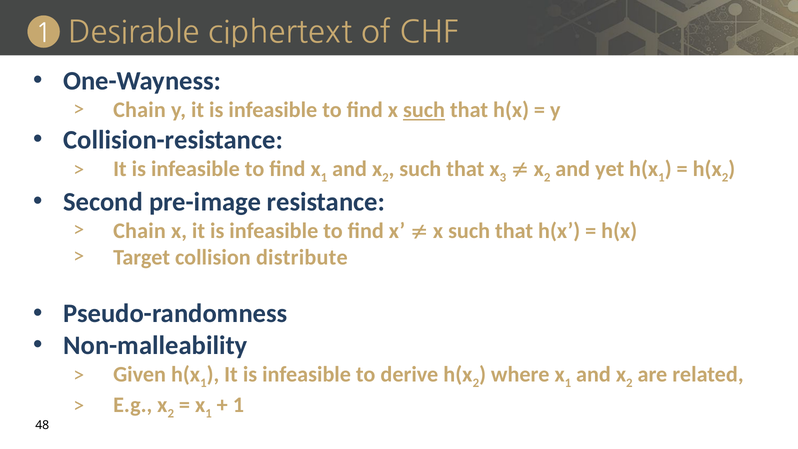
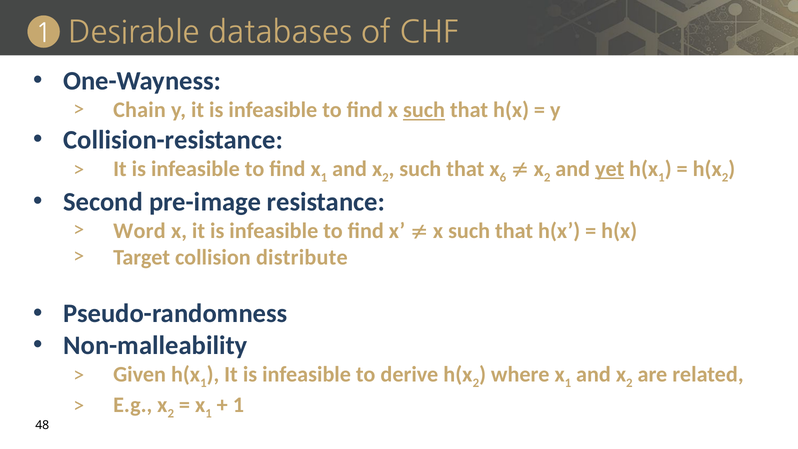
ciphertext: ciphertext -> databases
3: 3 -> 6
yet underline: none -> present
Chain at (139, 231): Chain -> Word
